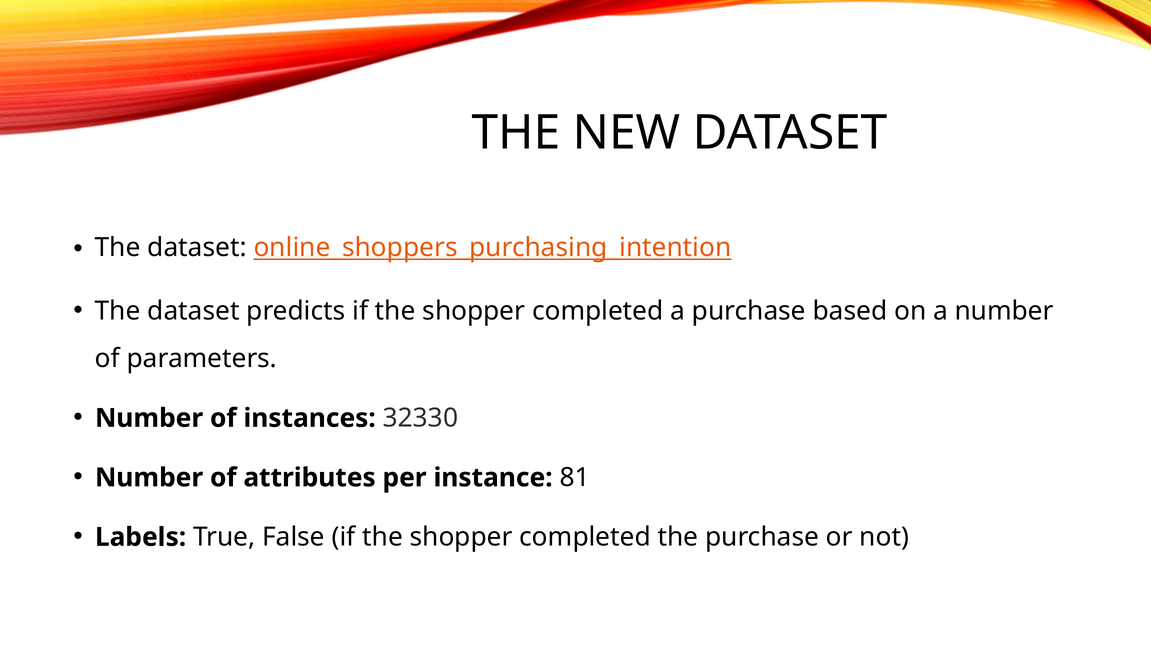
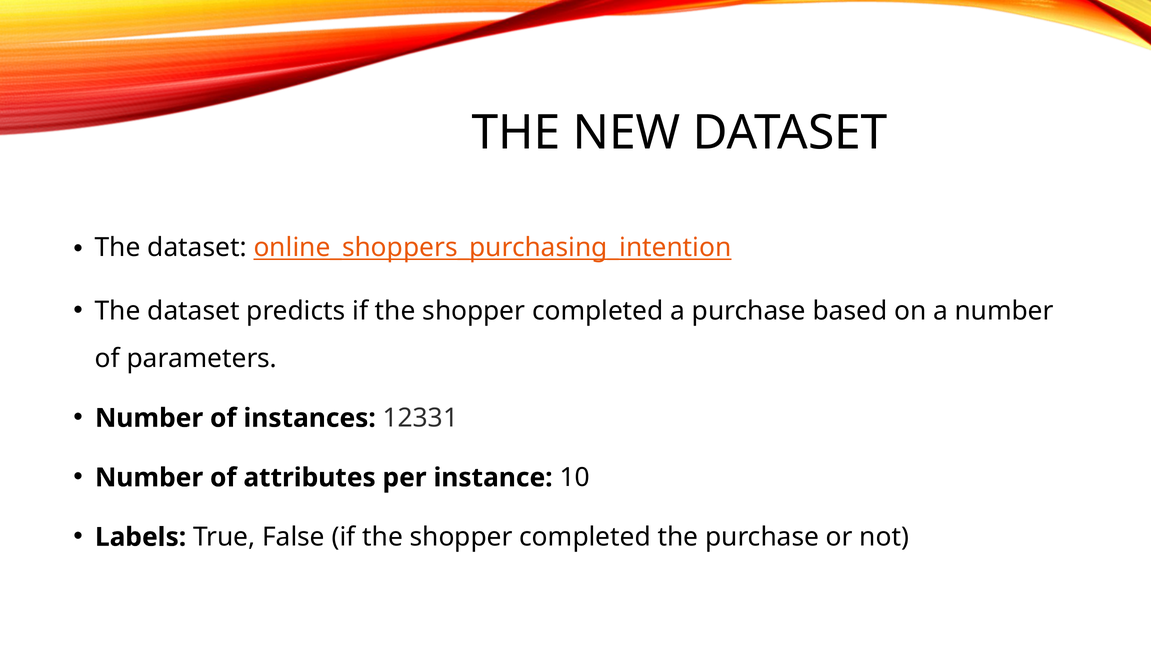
32330: 32330 -> 12331
81: 81 -> 10
